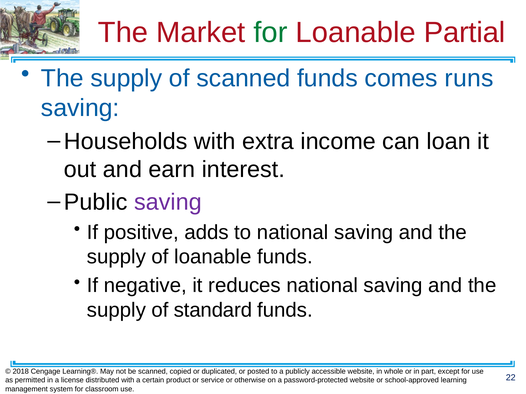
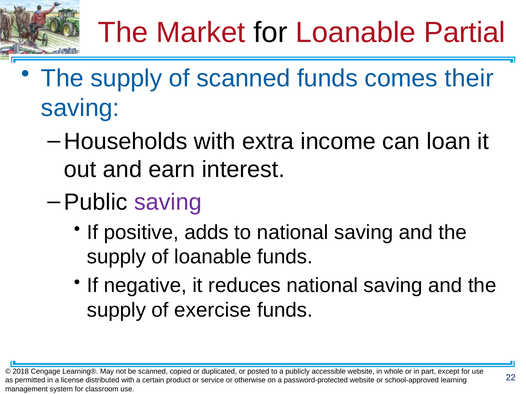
for at (271, 33) colour: green -> black
runs: runs -> their
standard: standard -> exercise
